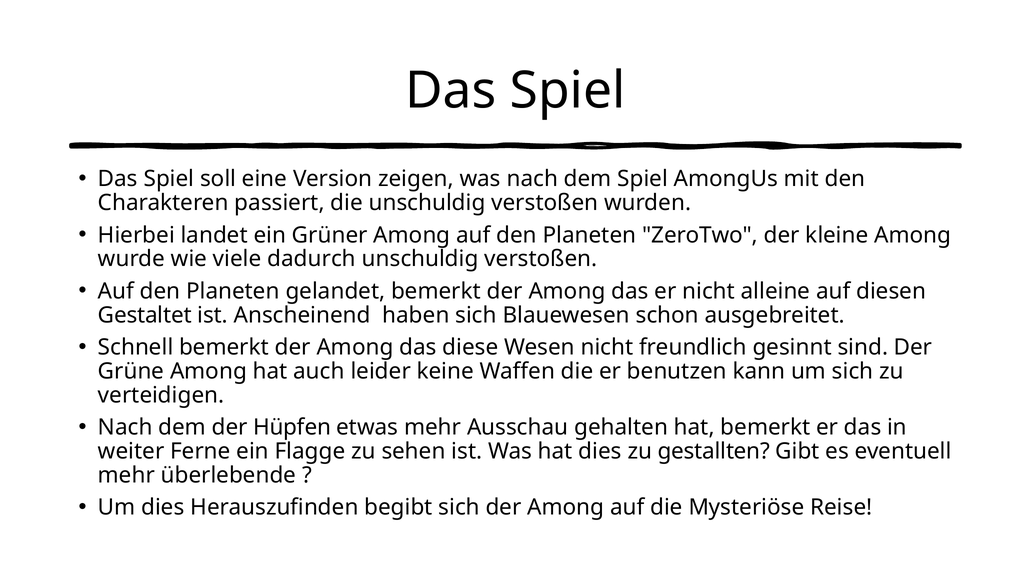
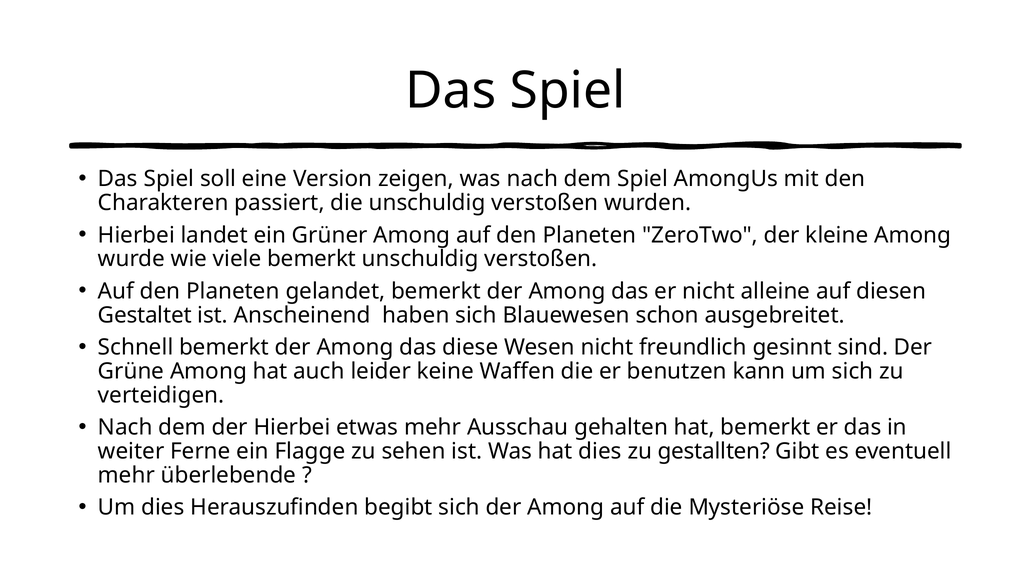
viele dadurch: dadurch -> bemerkt
der Hüpfen: Hüpfen -> Hierbei
